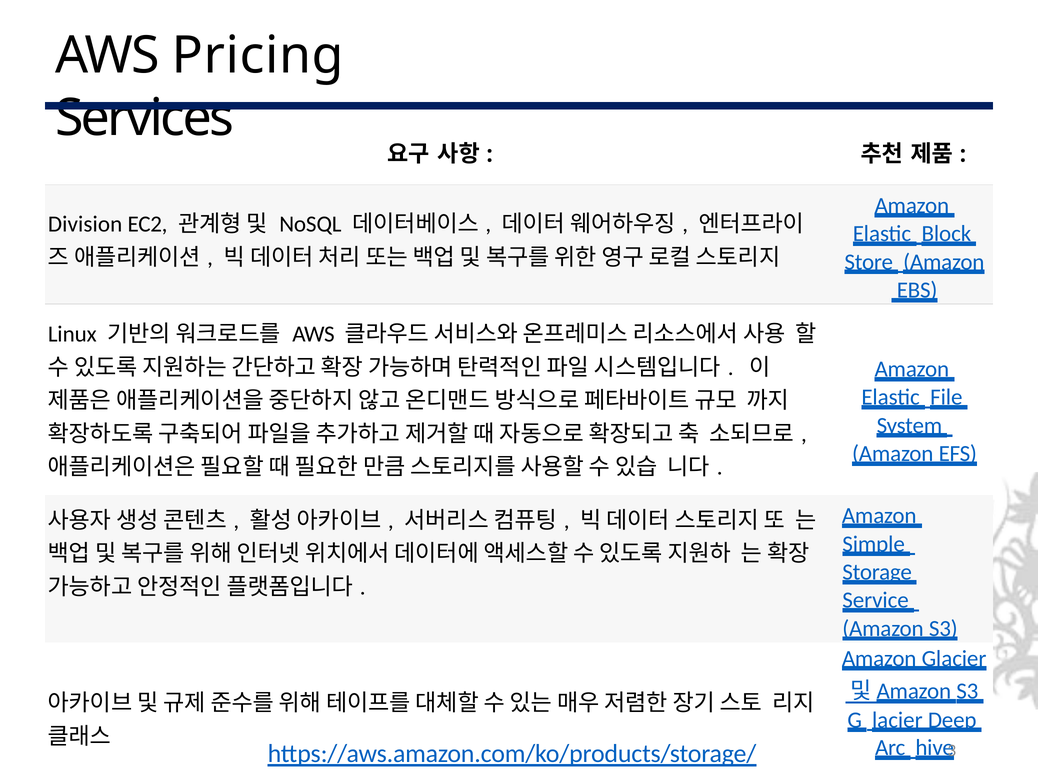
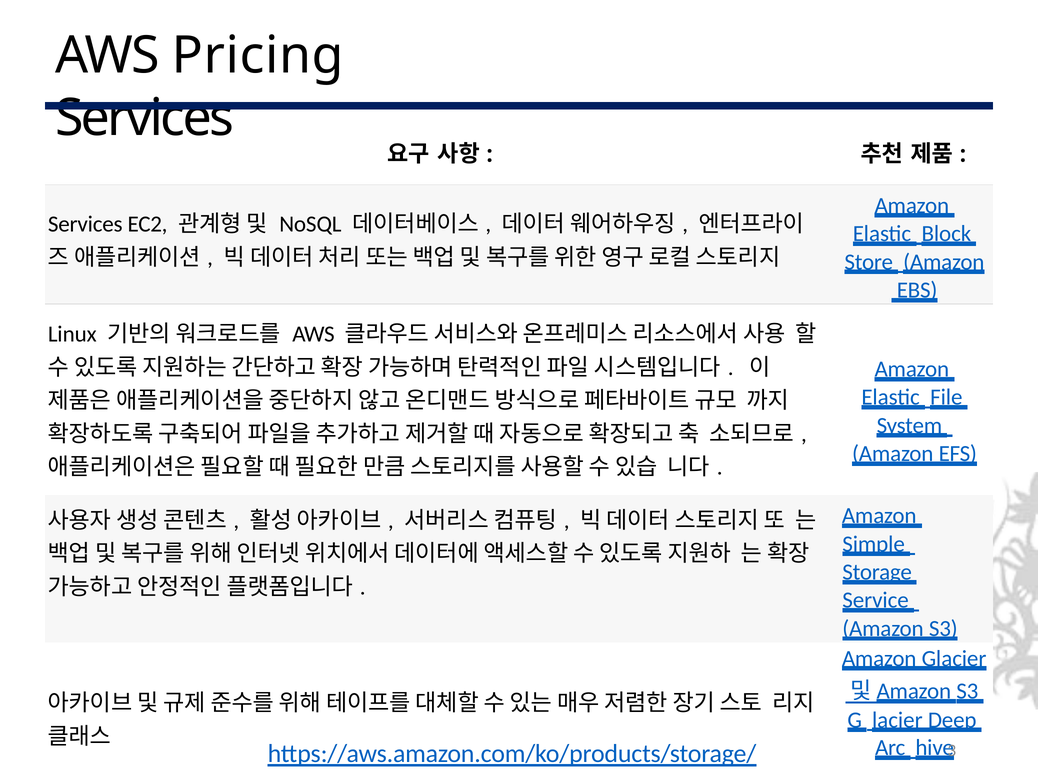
Division at (85, 224): Division -> Services
